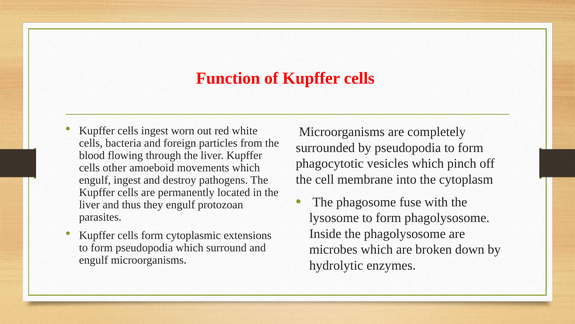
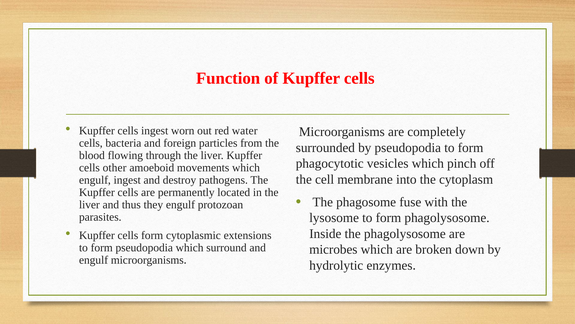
white: white -> water
